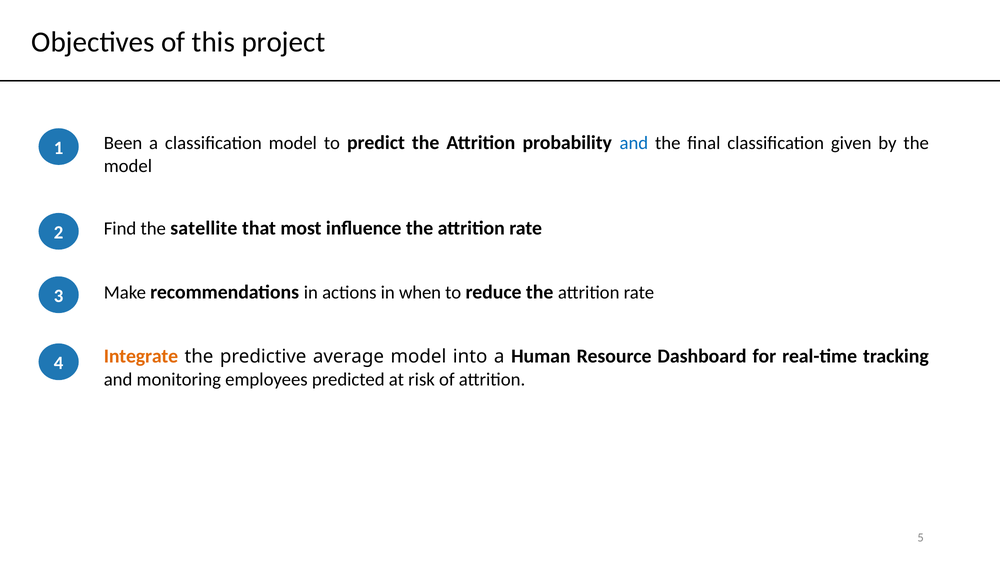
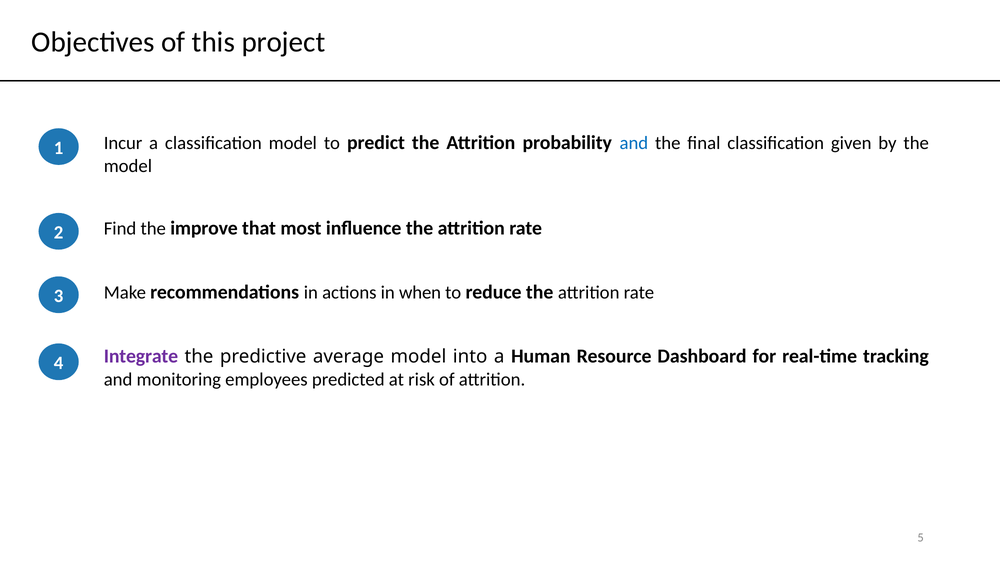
Been: Been -> Incur
satellite: satellite -> improve
Integrate colour: orange -> purple
